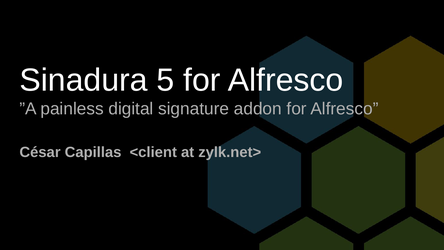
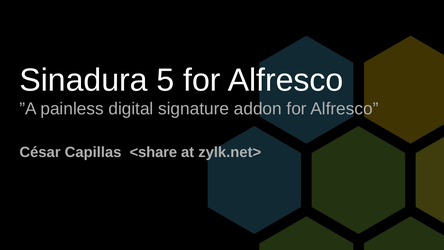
<client: <client -> <share
